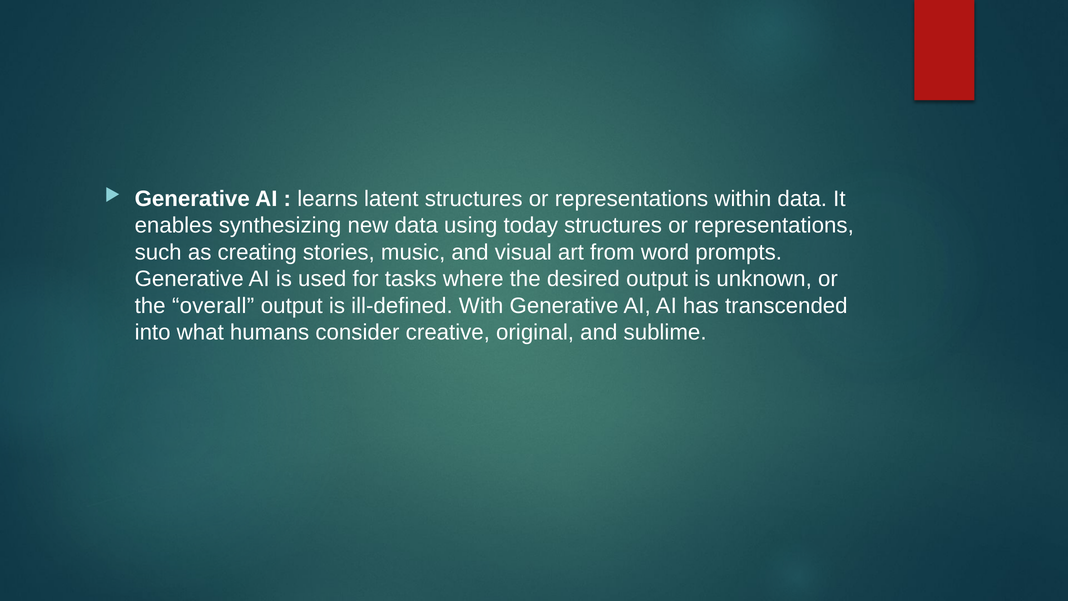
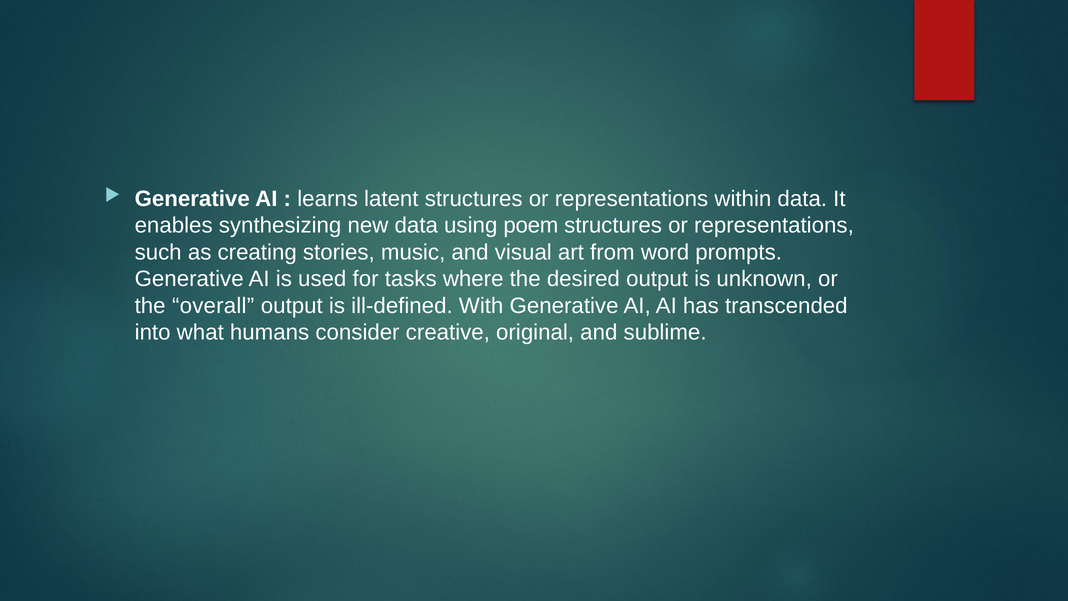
today: today -> poem
